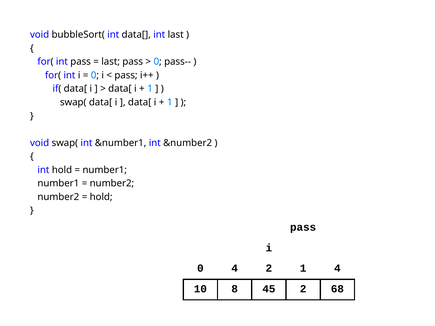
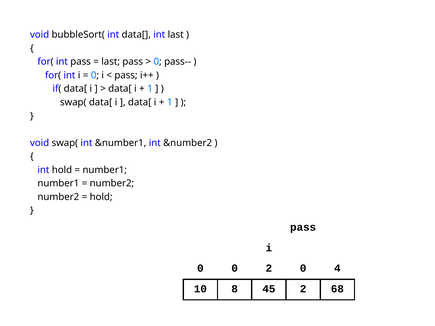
0 4: 4 -> 0
2 1: 1 -> 0
